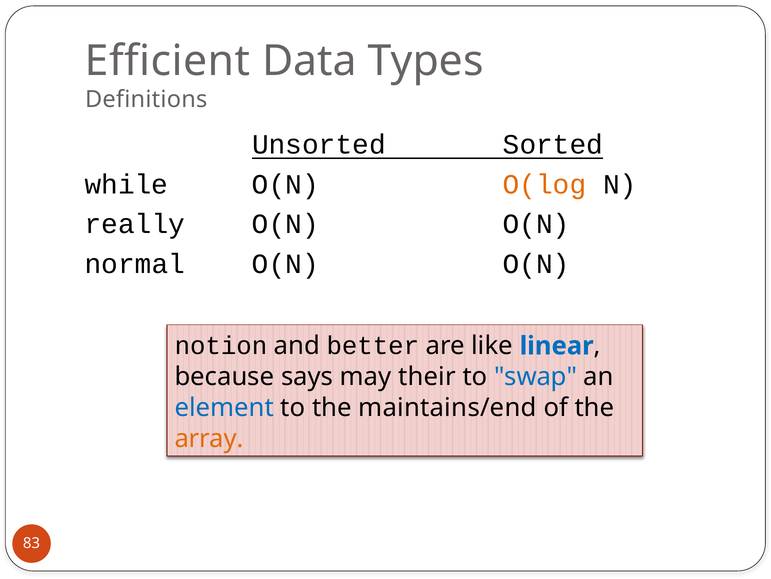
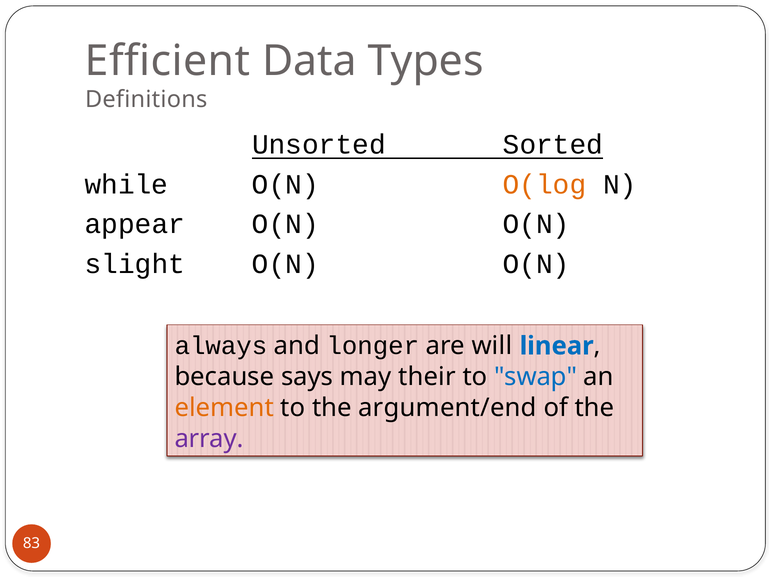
really: really -> appear
normal: normal -> slight
notion: notion -> always
better: better -> longer
like: like -> will
element colour: blue -> orange
maintains/end: maintains/end -> argument/end
array colour: orange -> purple
